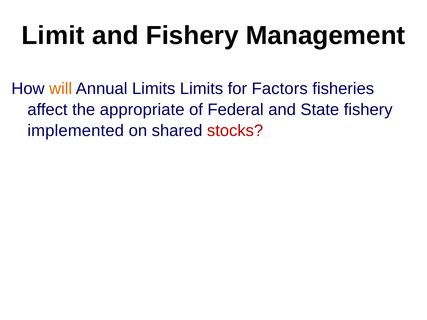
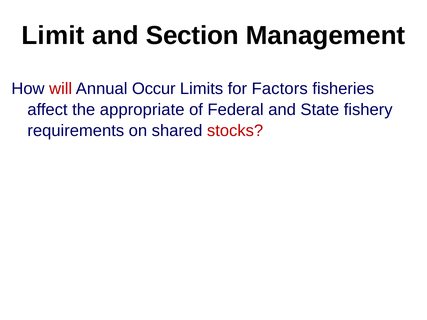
and Fishery: Fishery -> Section
will colour: orange -> red
Annual Limits: Limits -> Occur
implemented: implemented -> requirements
